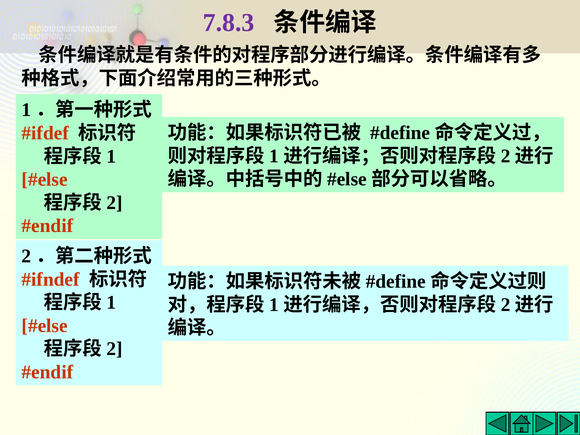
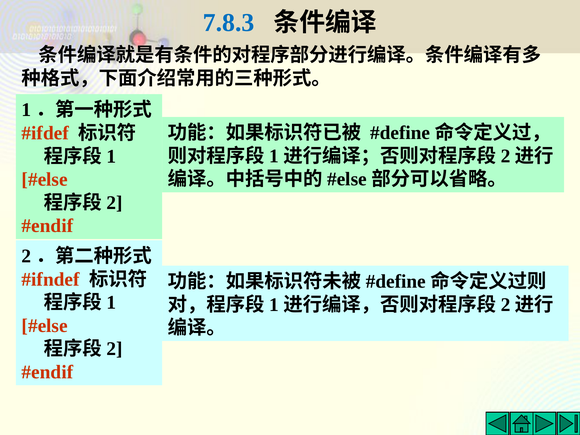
7.8.3 colour: purple -> blue
